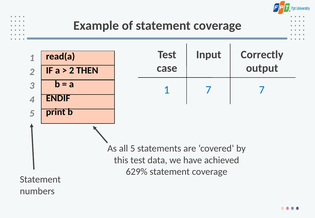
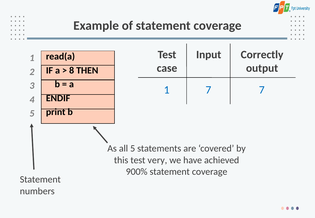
2 at (72, 70): 2 -> 8
data: data -> very
629%: 629% -> 900%
